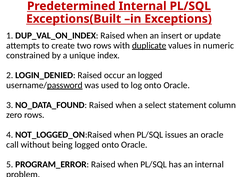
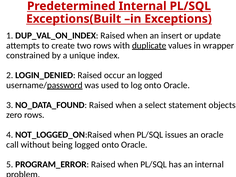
numeric: numeric -> wrapper
column: column -> objects
